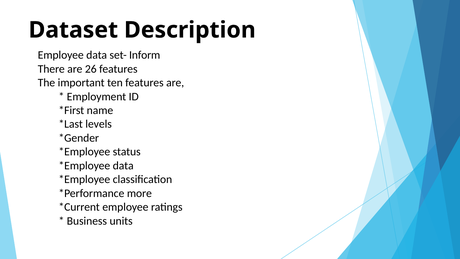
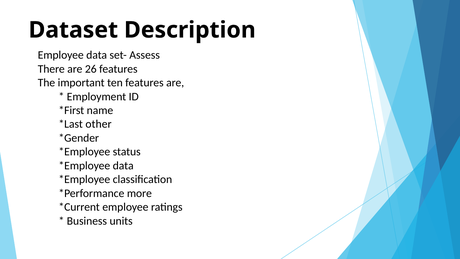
Inform: Inform -> Assess
levels: levels -> other
